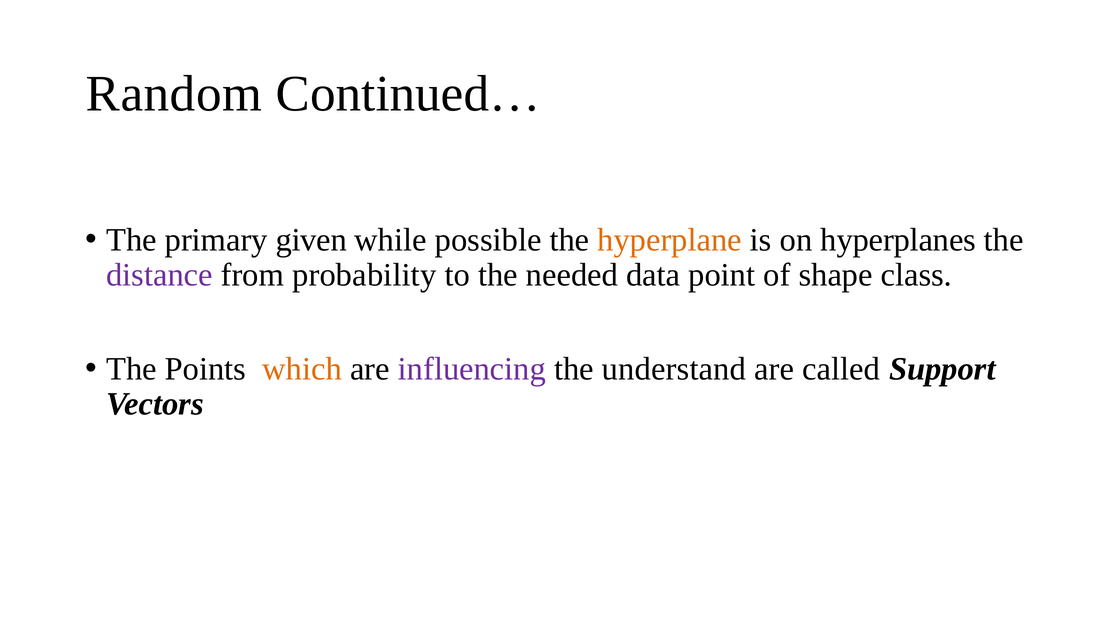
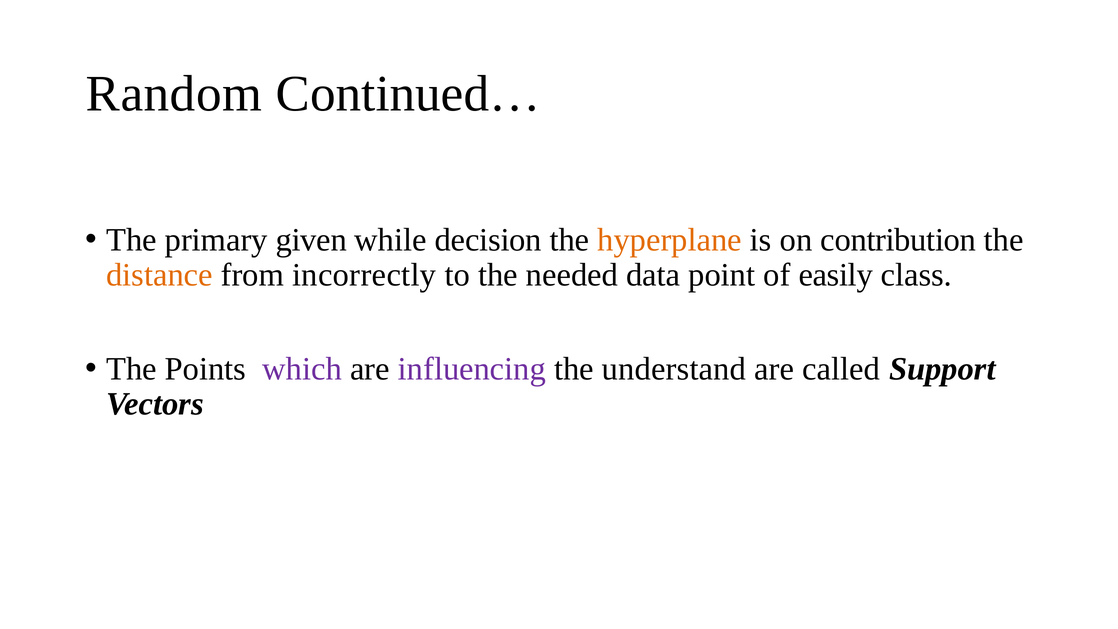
possible: possible -> decision
hyperplanes: hyperplanes -> contribution
distance colour: purple -> orange
probability: probability -> incorrectly
shape: shape -> easily
which colour: orange -> purple
